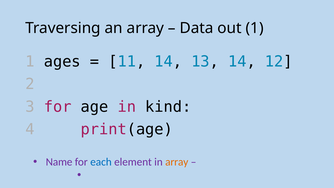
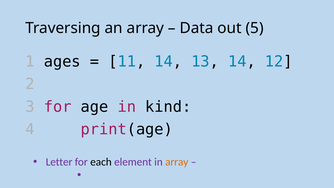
out 1: 1 -> 5
Name: Name -> Letter
each colour: blue -> black
